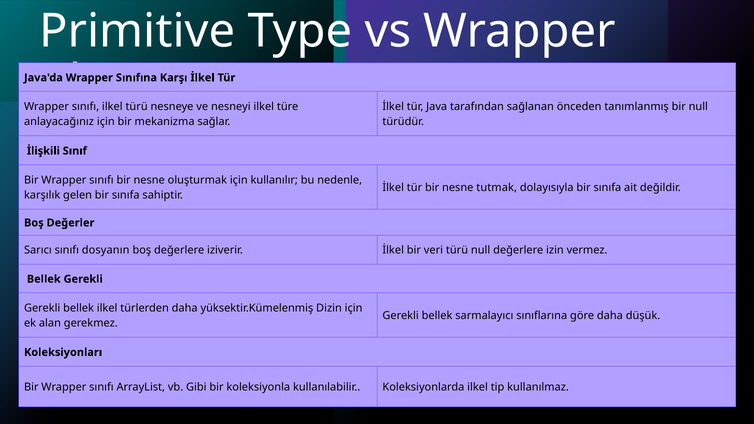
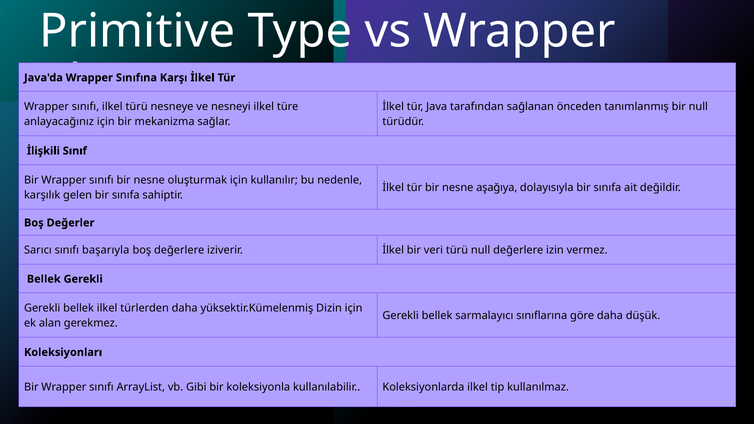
tutmak: tutmak -> aşağıya
dosyanın: dosyanın -> başarıyla
